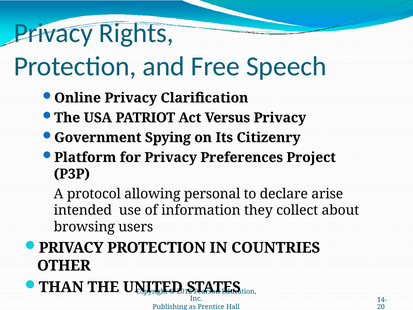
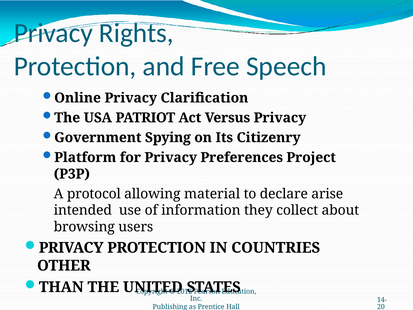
personal: personal -> material
